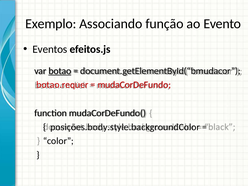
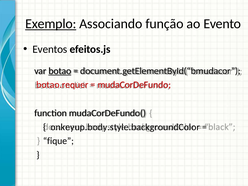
Exemplo underline: none -> present
posições.body.style.backgroundColor: posições.body.style.backgroundColor -> onkeyup.body.style.backgroundColor
color: color -> fique
